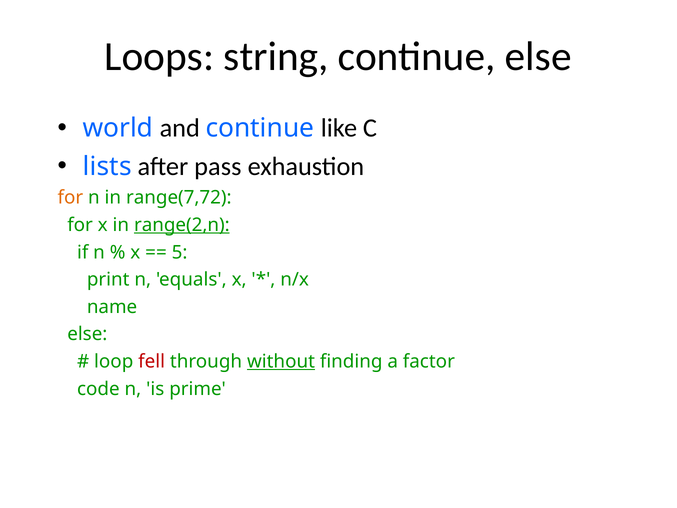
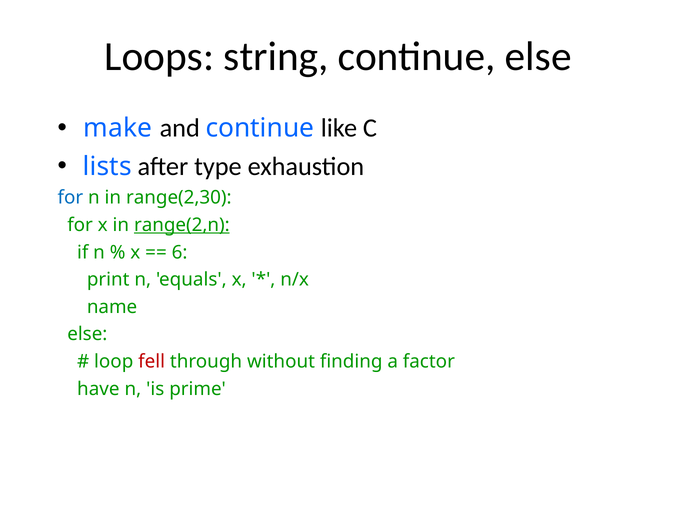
world: world -> make
pass: pass -> type
for at (70, 198) colour: orange -> blue
range(7,72: range(7,72 -> range(2,30
5: 5 -> 6
without underline: present -> none
code: code -> have
